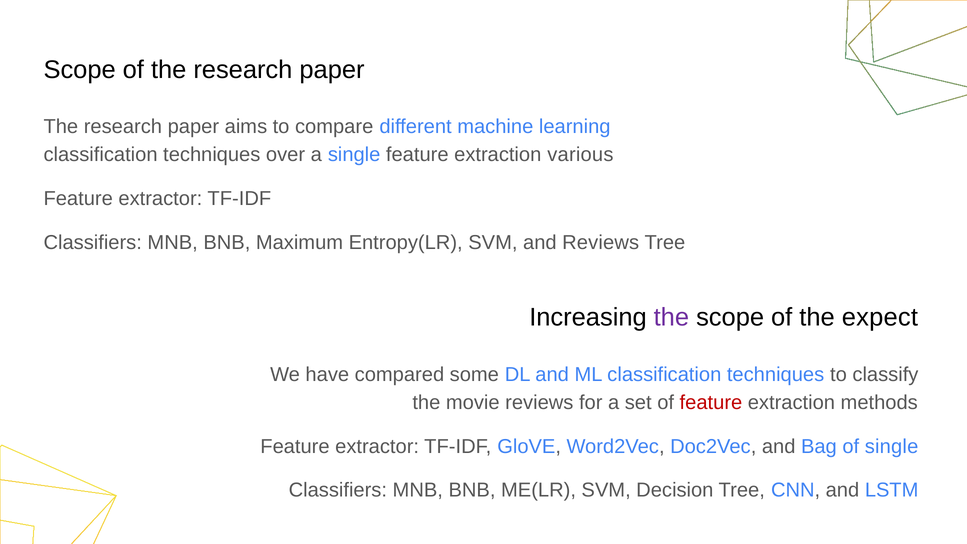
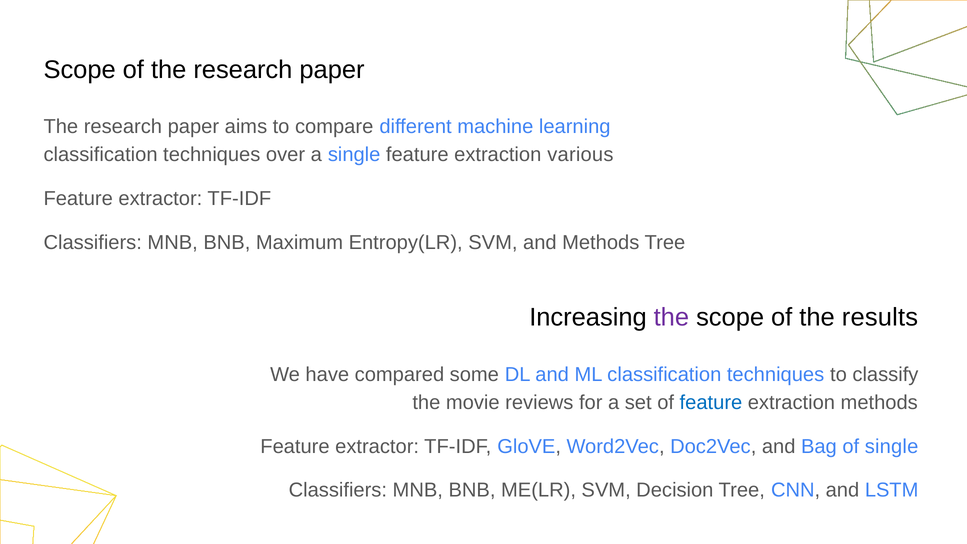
and Reviews: Reviews -> Methods
expect: expect -> results
feature at (711, 403) colour: red -> blue
